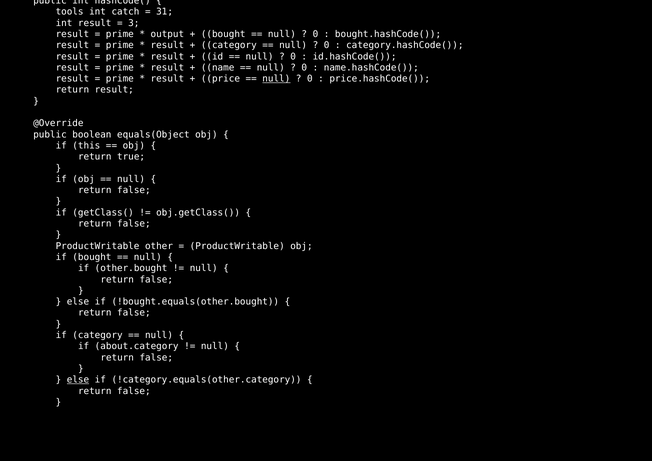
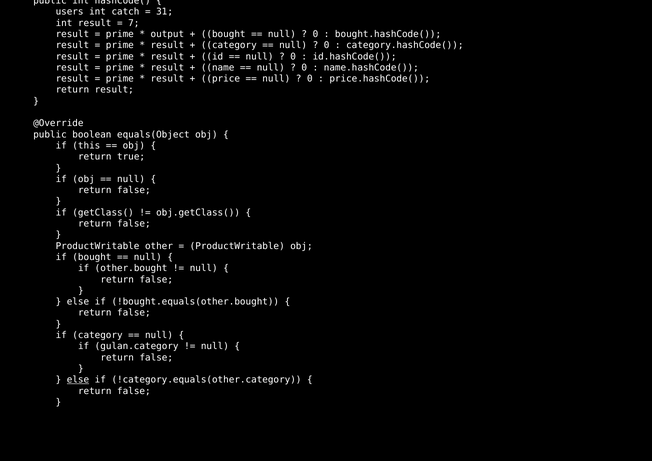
tools: tools -> users
3: 3 -> 7
null at (276, 79) underline: present -> none
about.category: about.category -> gulan.category
